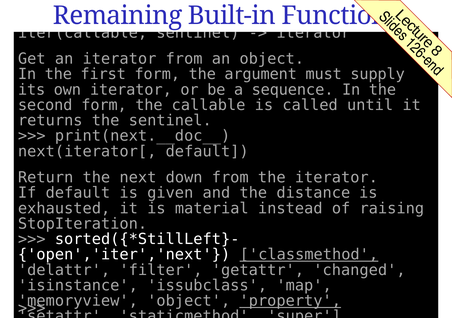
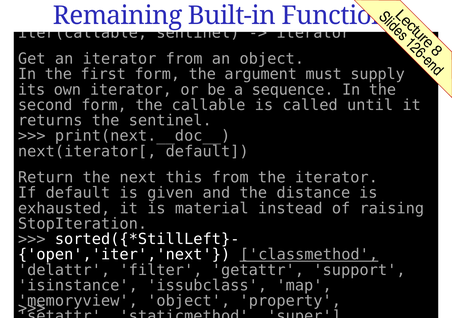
down: down -> this
changed: changed -> support
property underline: present -> none
